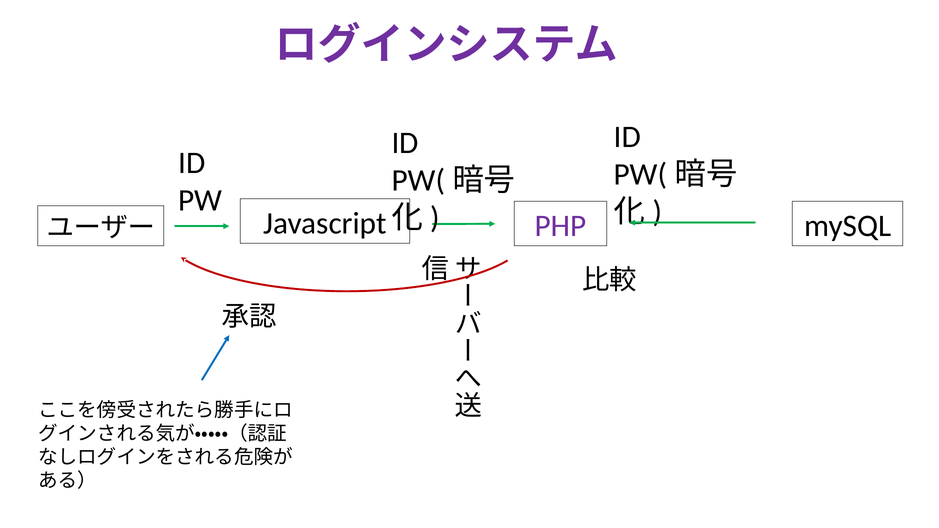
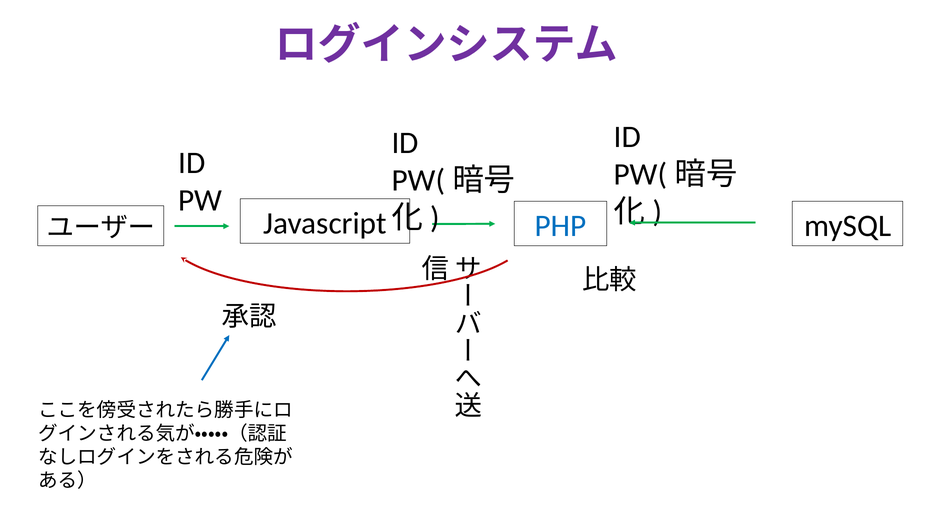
PHP colour: purple -> blue
